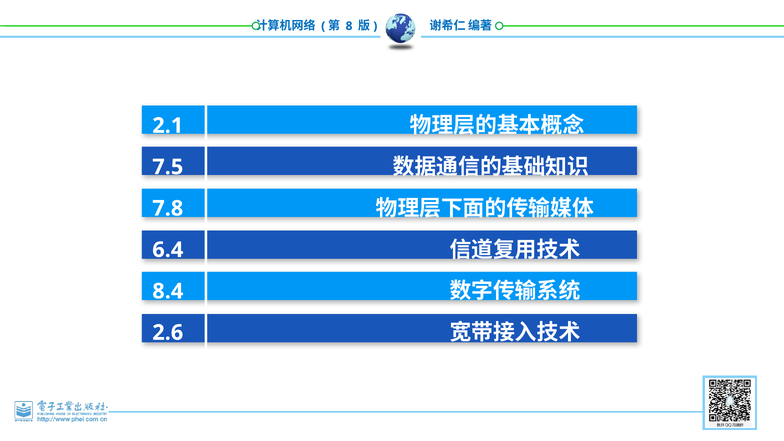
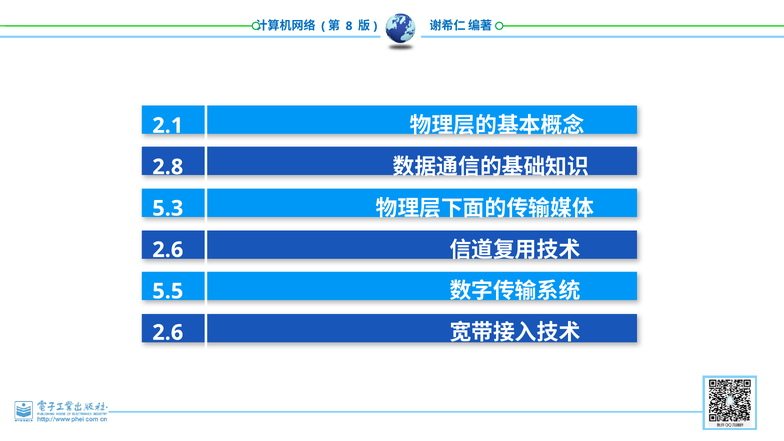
7.5: 7.5 -> 2.8
7.8: 7.8 -> 5.3
6.4 at (168, 250): 6.4 -> 2.6
8.4: 8.4 -> 5.5
